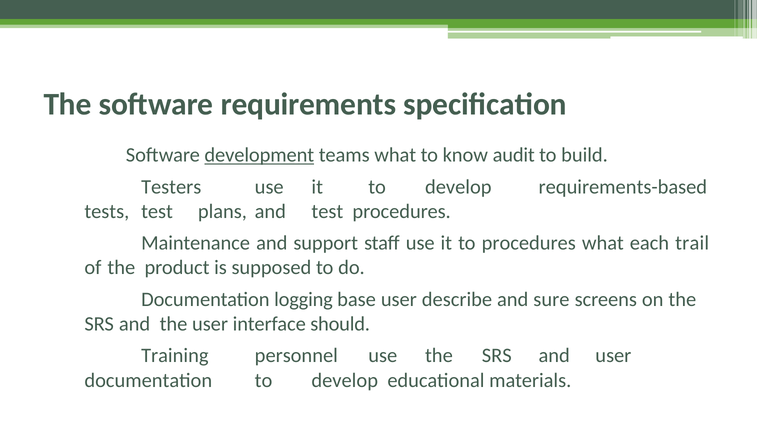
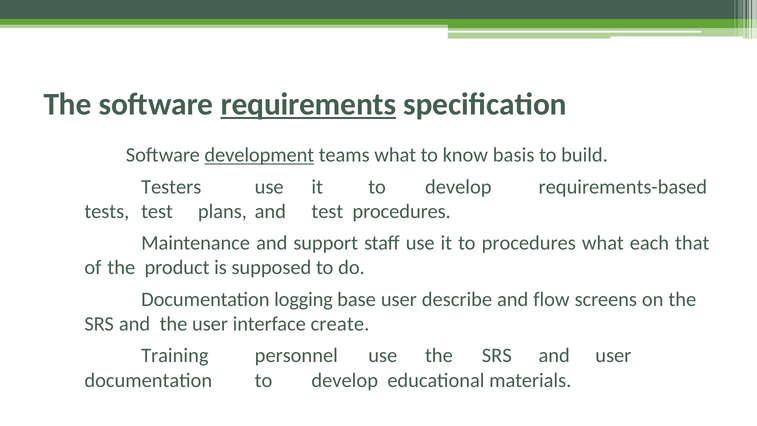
requirements underline: none -> present
audit: audit -> basis
trail: trail -> that
sure: sure -> flow
should: should -> create
